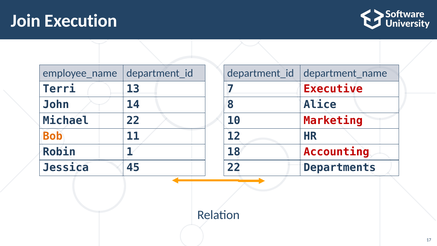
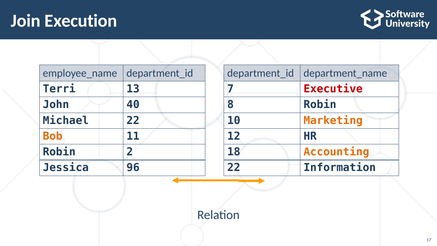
14: 14 -> 40
8 Alice: Alice -> Robin
Marketing colour: red -> orange
1: 1 -> 2
Accounting colour: red -> orange
45: 45 -> 96
Departments: Departments -> Information
